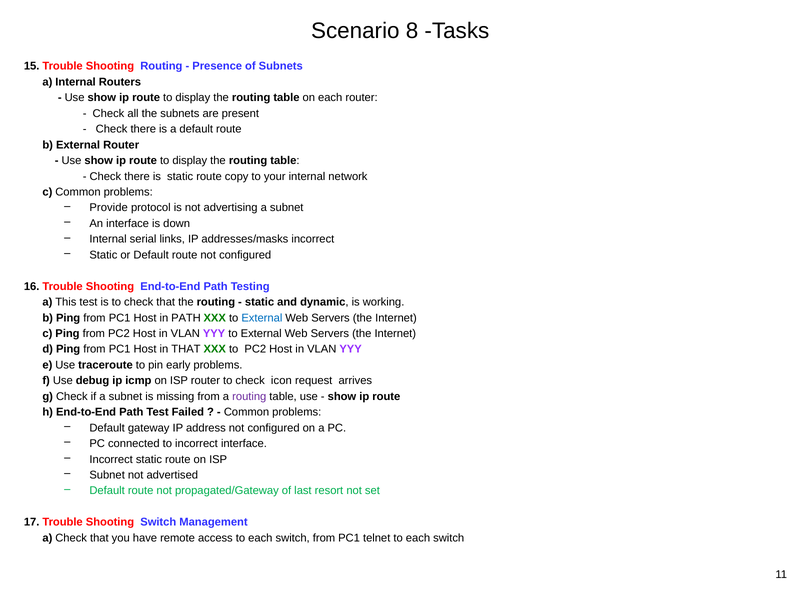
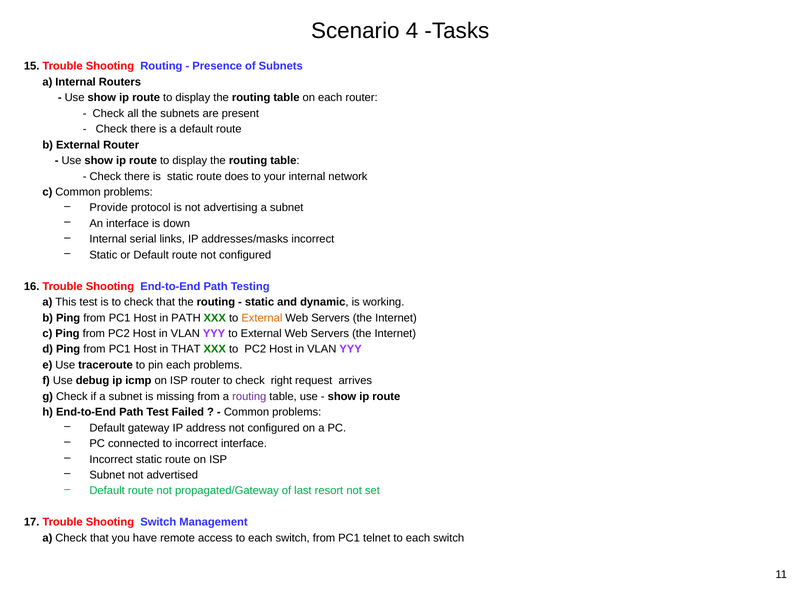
8: 8 -> 4
copy: copy -> does
External at (262, 318) colour: blue -> orange
pin early: early -> each
icon: icon -> right
